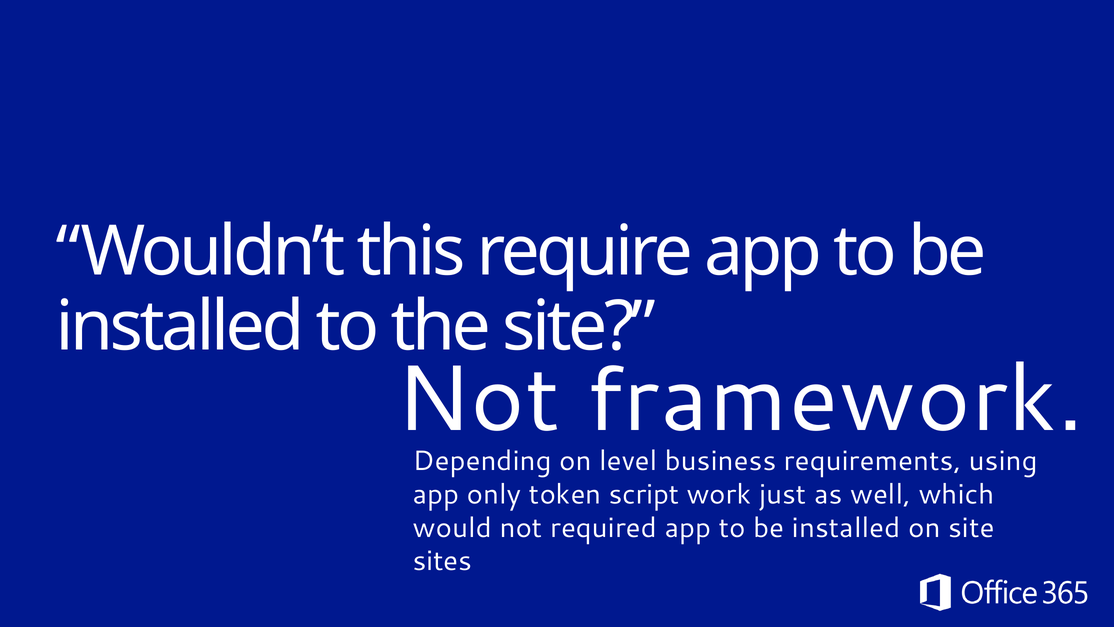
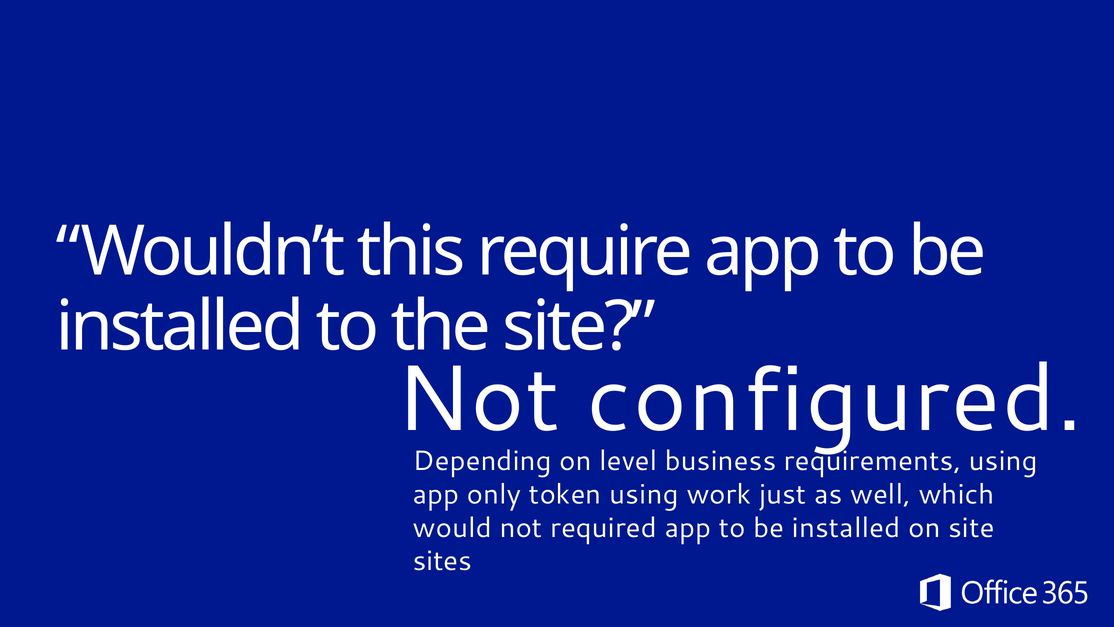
framework: framework -> configured
token script: script -> using
